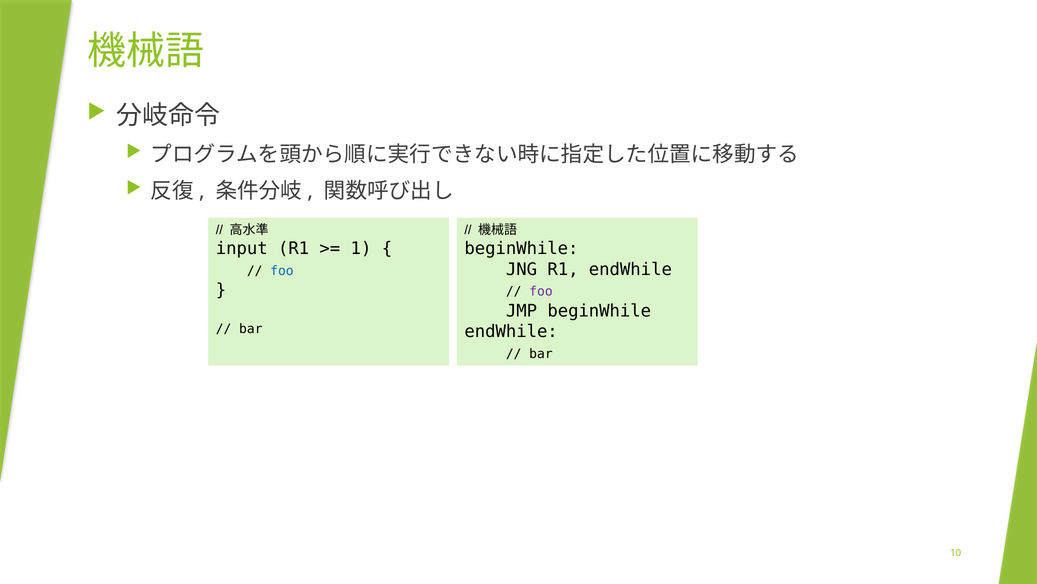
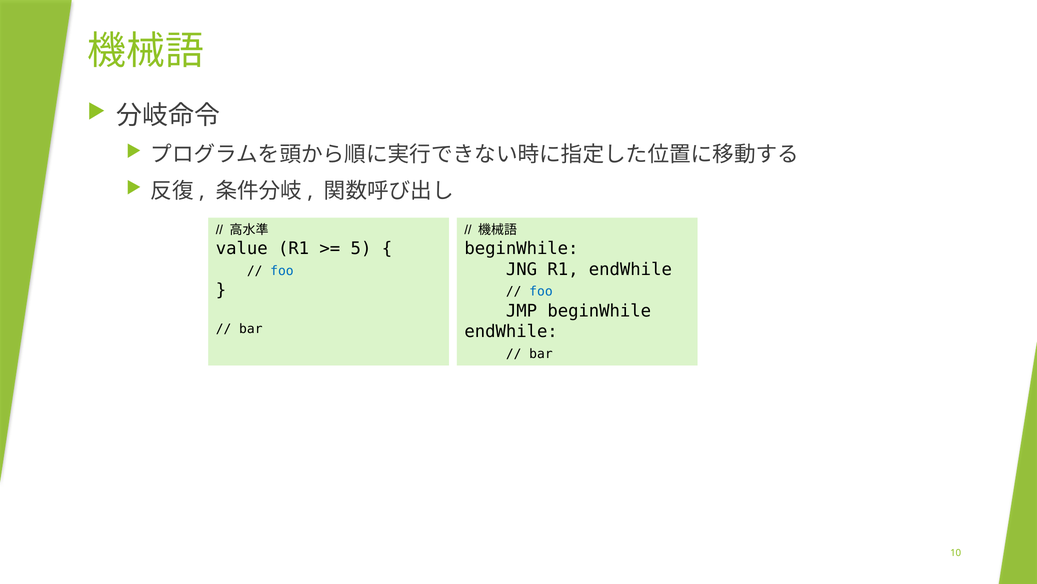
input: input -> value
1: 1 -> 5
foo at (541, 291) colour: purple -> blue
